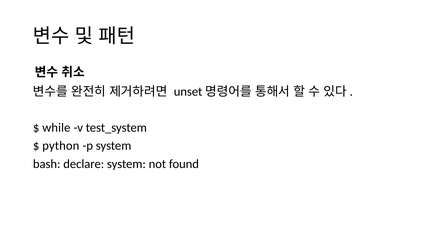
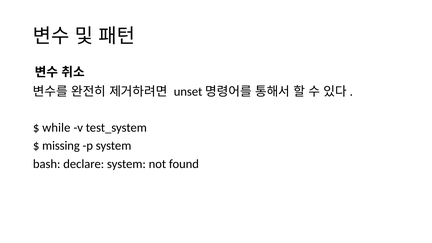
python: python -> missing
